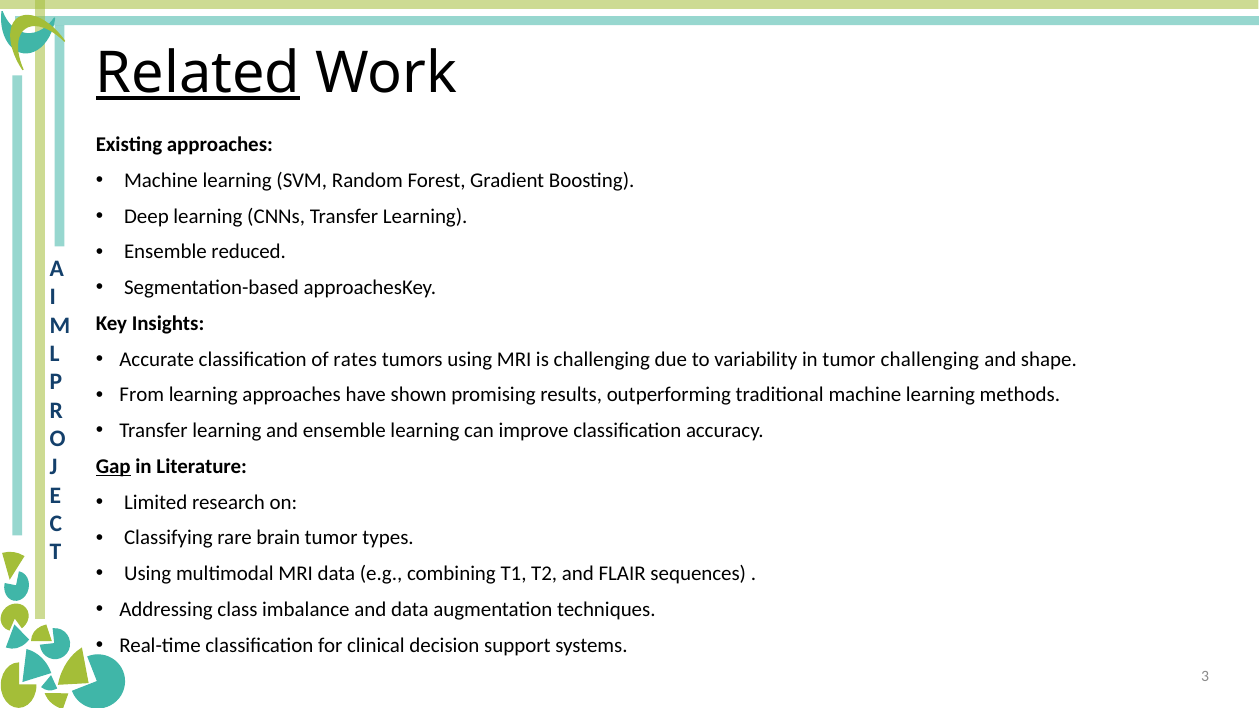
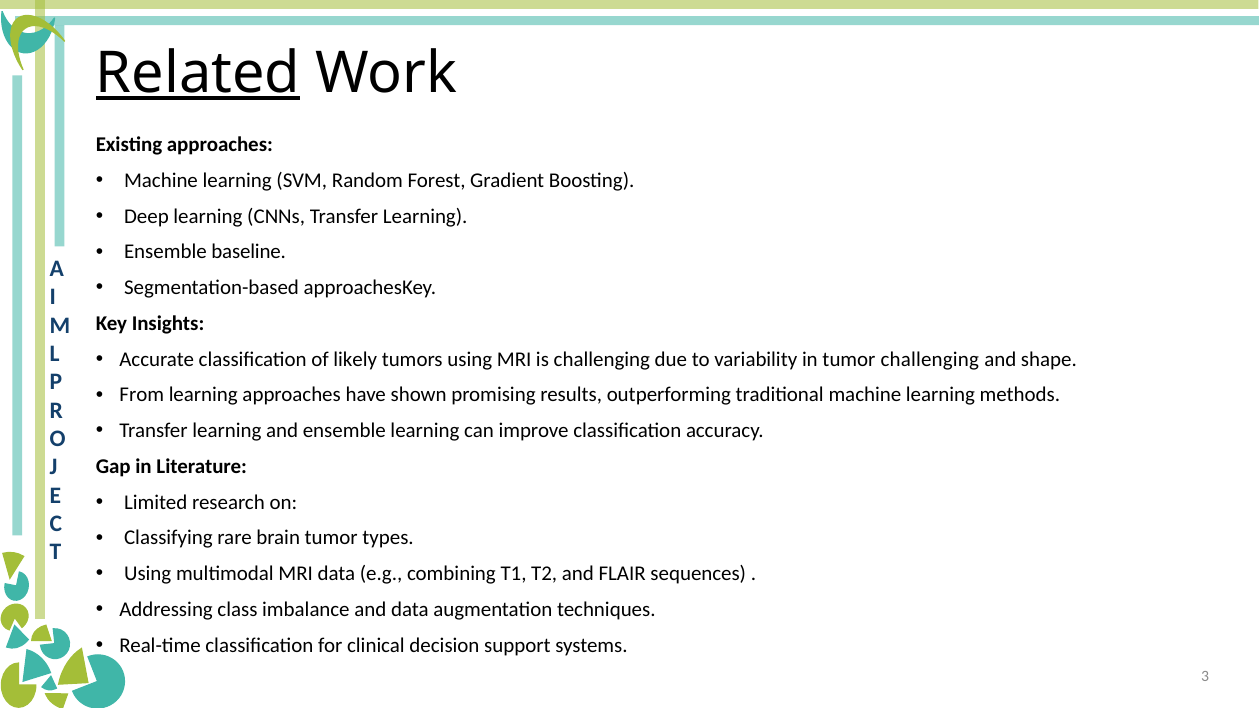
reduced: reduced -> baseline
rates: rates -> likely
Gap underline: present -> none
